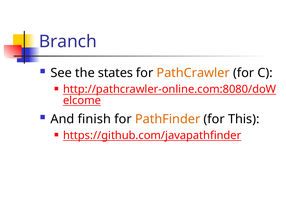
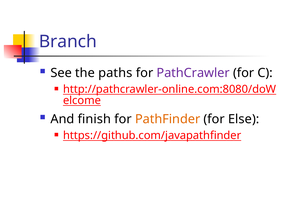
states: states -> paths
PathCrawler colour: orange -> purple
This: This -> Else
